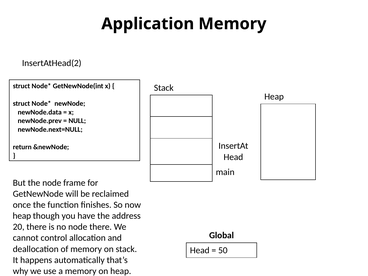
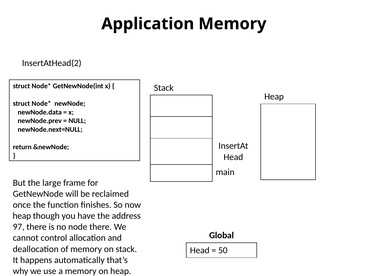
the node: node -> large
20: 20 -> 97
